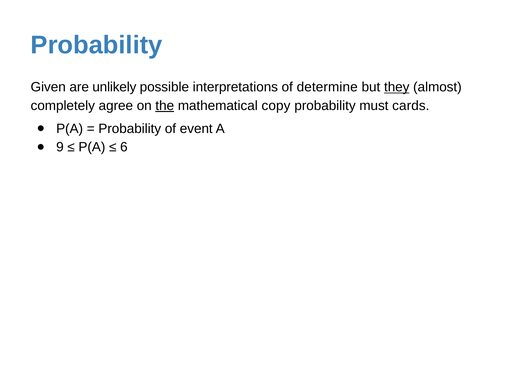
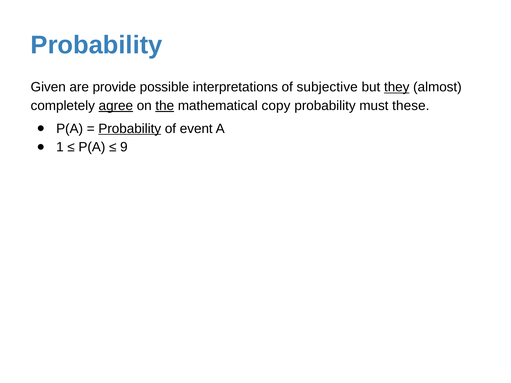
unlikely: unlikely -> provide
determine: determine -> subjective
agree underline: none -> present
cards: cards -> these
Probability at (130, 129) underline: none -> present
9: 9 -> 1
6: 6 -> 9
